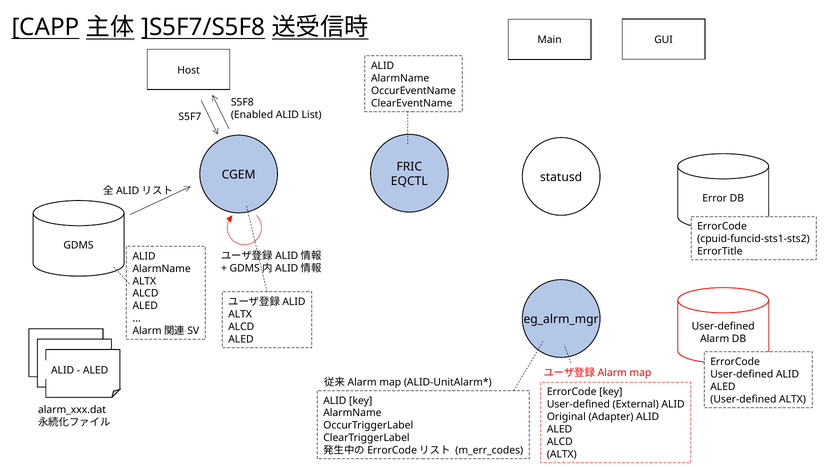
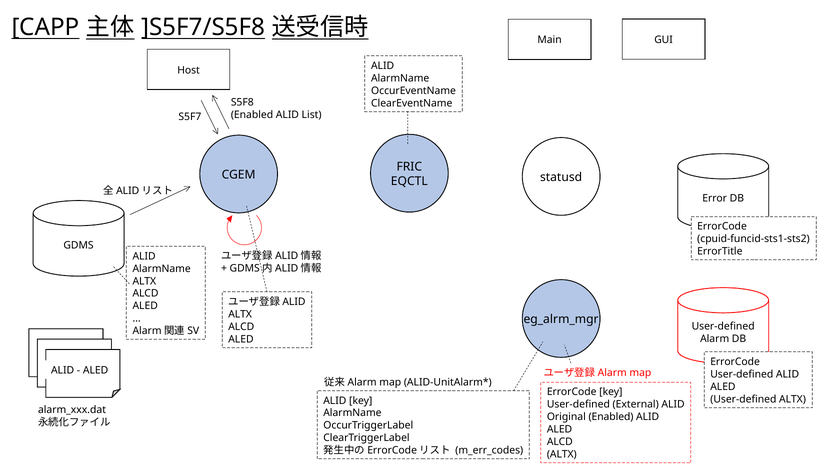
Original Adapter: Adapter -> Enabled
